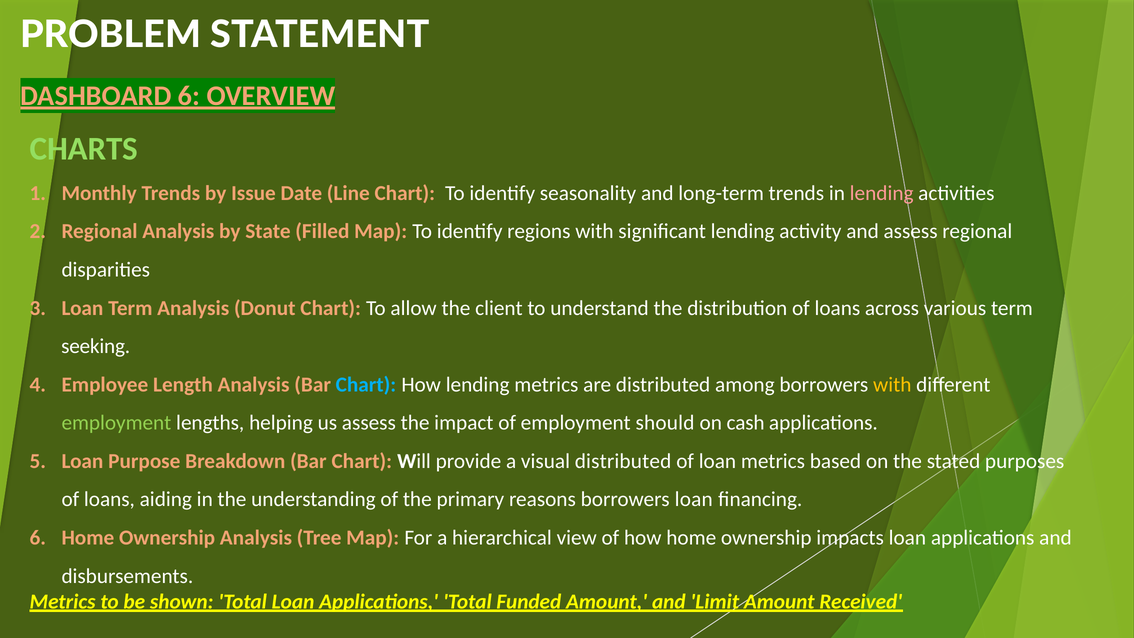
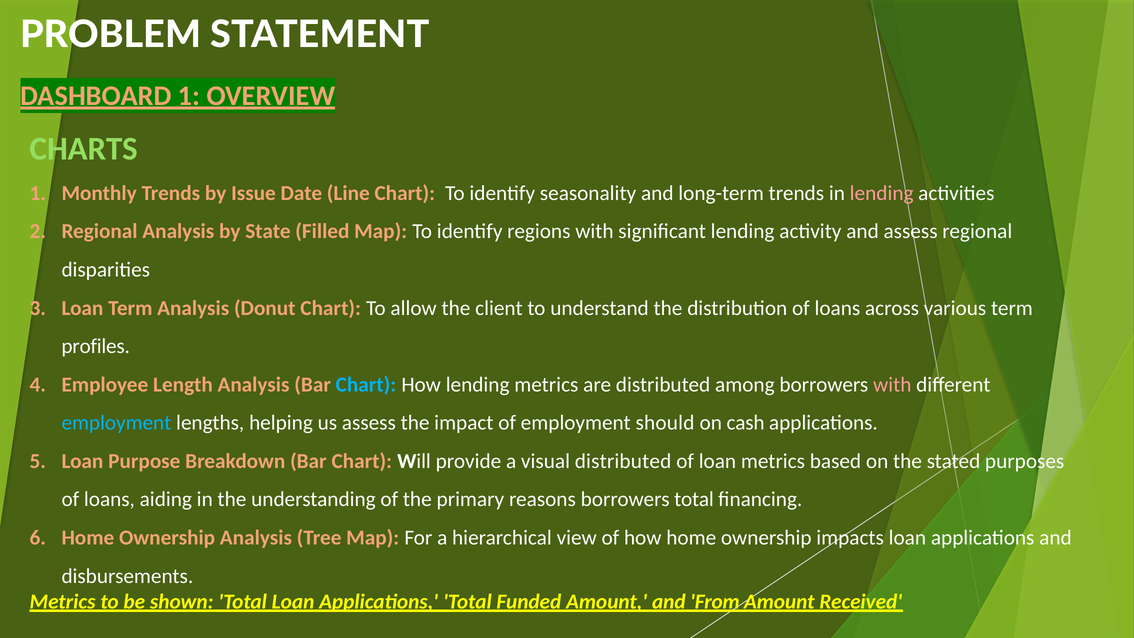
DASHBOARD 6: 6 -> 1
seeking: seeking -> profiles
with at (892, 385) colour: yellow -> pink
employment at (116, 423) colour: light green -> light blue
borrowers loan: loan -> total
Limit: Limit -> From
